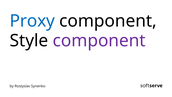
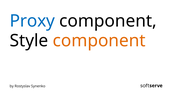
component at (99, 41) colour: purple -> orange
